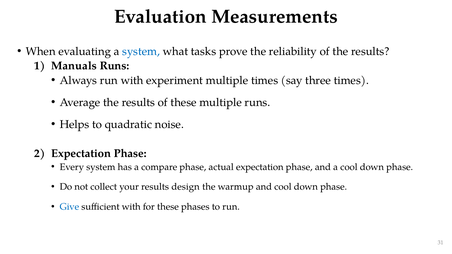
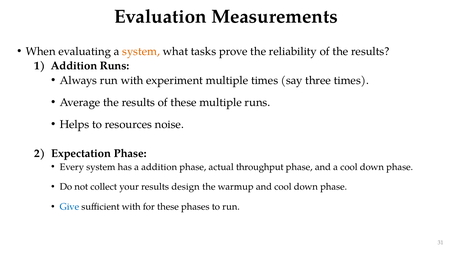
system at (141, 51) colour: blue -> orange
Manuals at (74, 66): Manuals -> Addition
quadratic: quadratic -> resources
a compare: compare -> addition
actual expectation: expectation -> throughput
